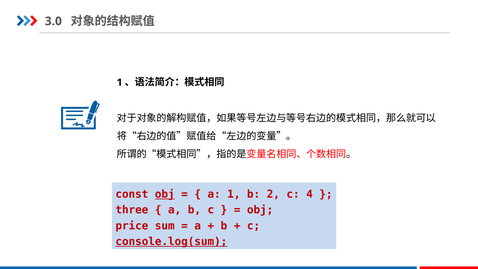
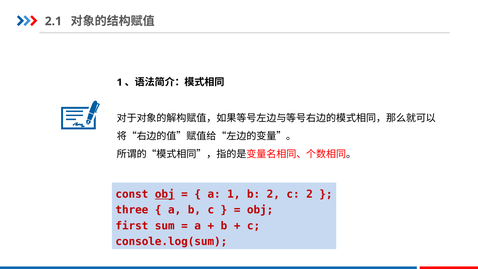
3.0: 3.0 -> 2.1
c 4: 4 -> 2
price: price -> first
console.log(sum underline: present -> none
